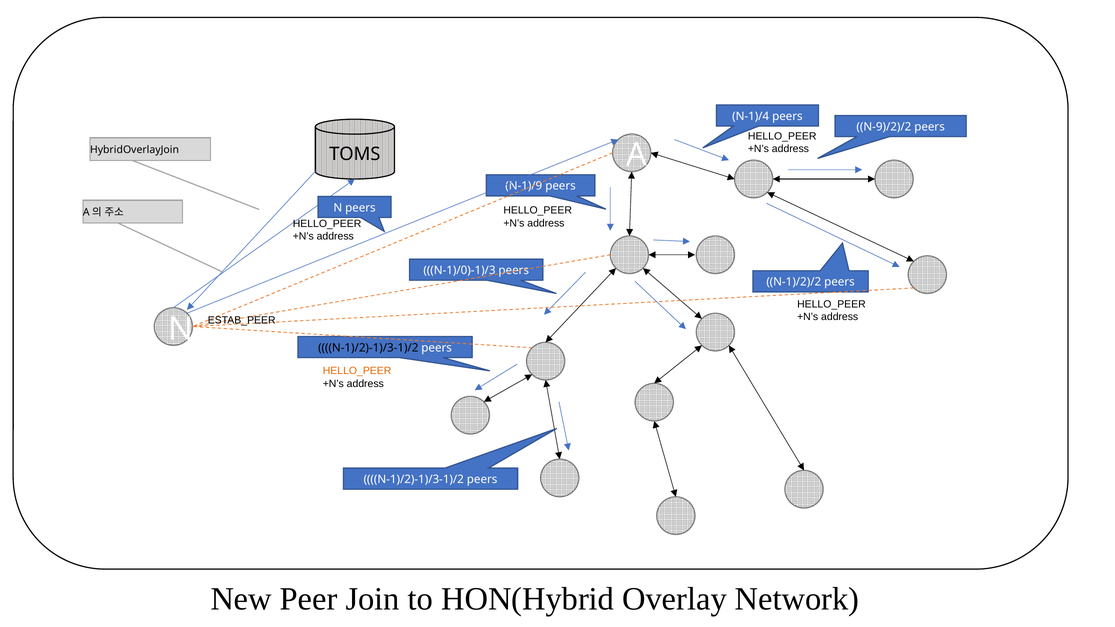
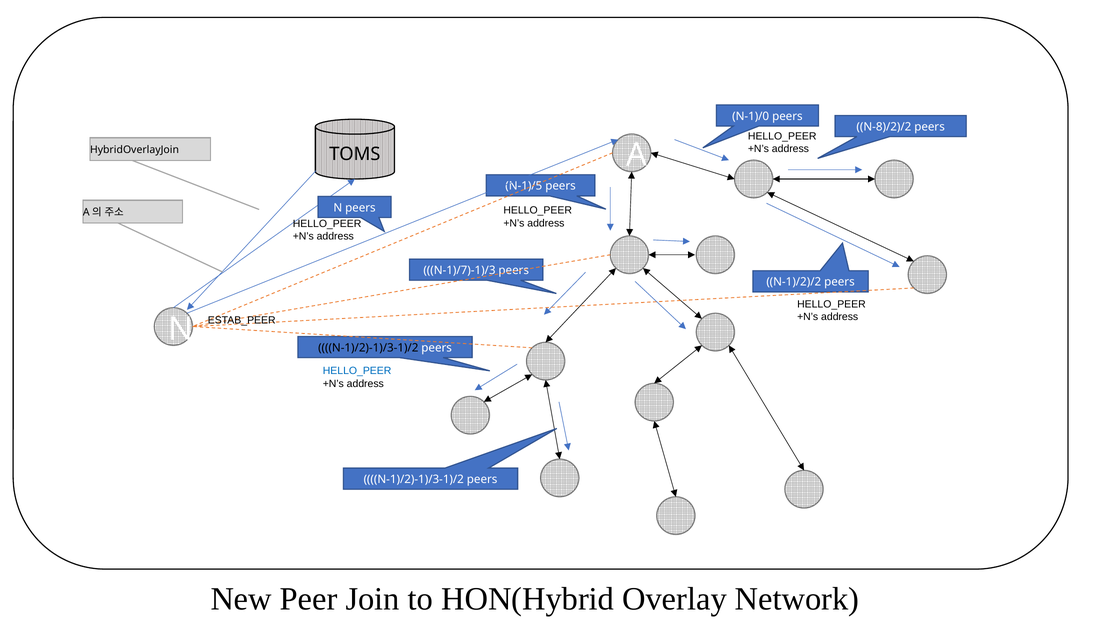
N-1)/4: N-1)/4 -> N-1)/0
N-9)/2)/2: N-9)/2)/2 -> N-8)/2)/2
N-1)/9: N-1)/9 -> N-1)/5
N-1)/0)-1)/3: N-1)/0)-1)/3 -> N-1)/7)-1)/3
HELLO_PEER at (357, 371) colour: orange -> blue
